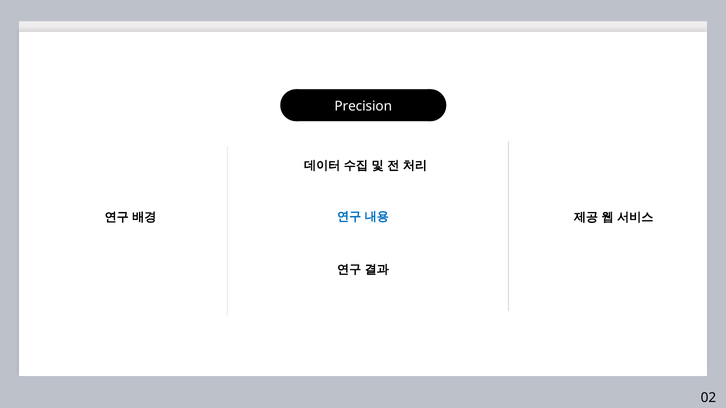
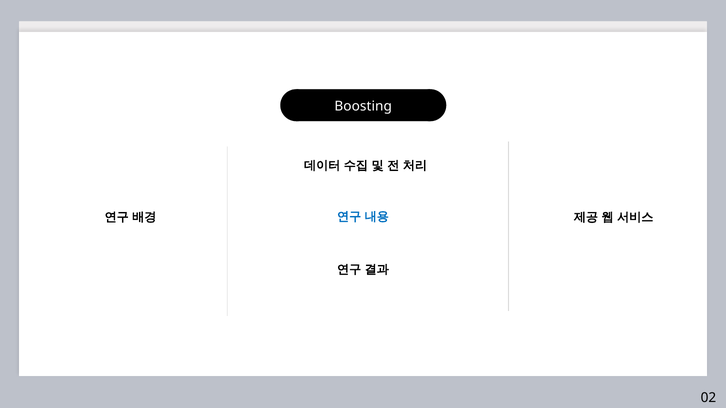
Precision: Precision -> Boosting
